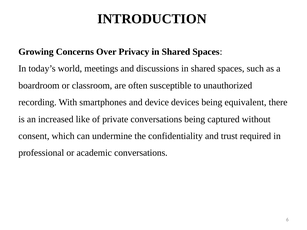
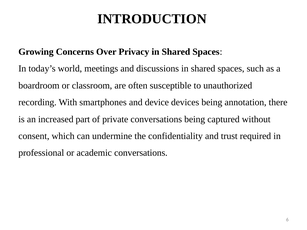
equivalent: equivalent -> annotation
like: like -> part
